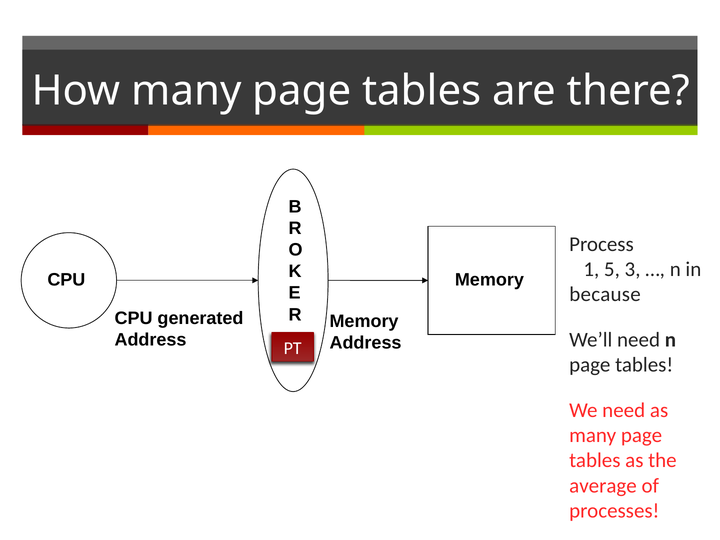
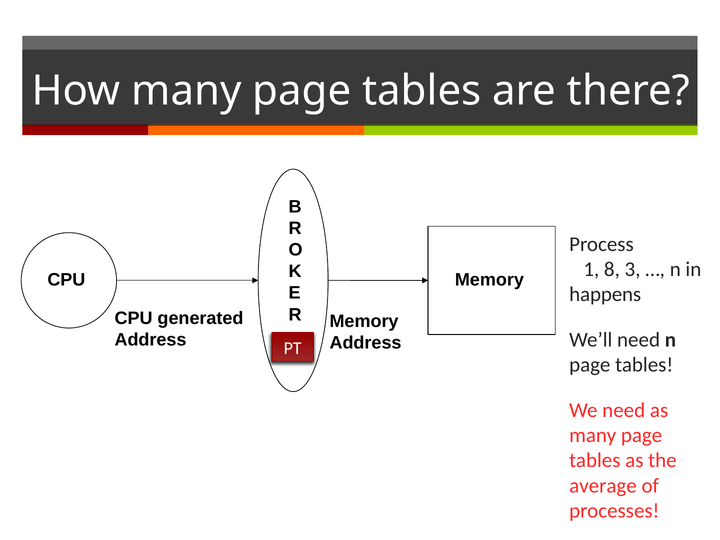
5: 5 -> 8
because: because -> happens
